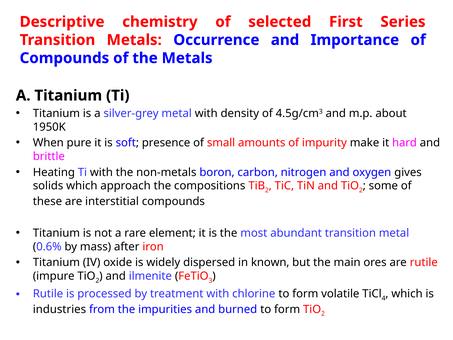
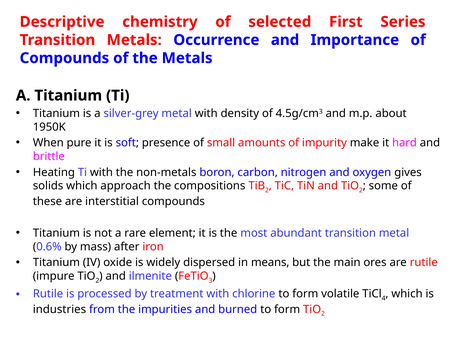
known: known -> means
